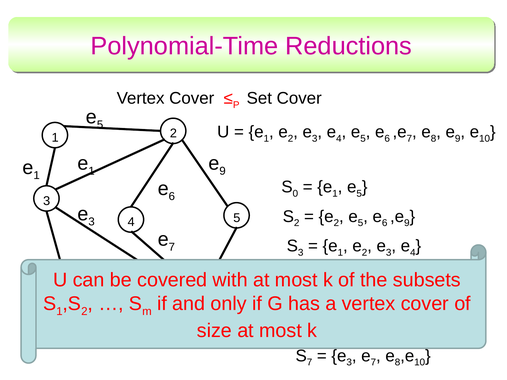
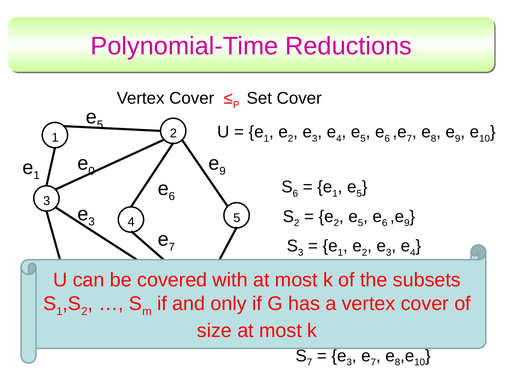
1 at (92, 171): 1 -> 0
0 at (295, 194): 0 -> 6
